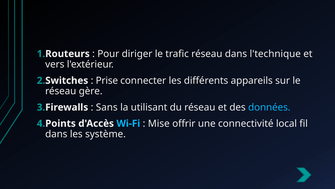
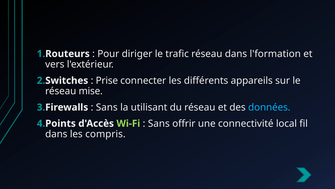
l'technique: l'technique -> l'formation
gère: gère -> mise
Wi-Fi colour: light blue -> light green
Mise at (159, 123): Mise -> Sans
système: système -> compris
